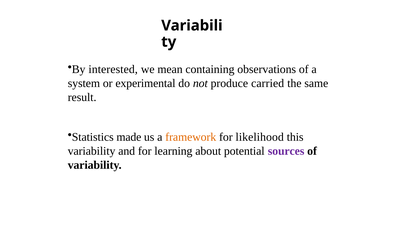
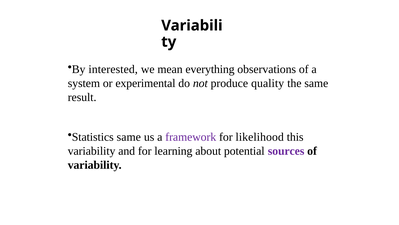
containing: containing -> everything
carried: carried -> quality
Statistics made: made -> same
framework colour: orange -> purple
